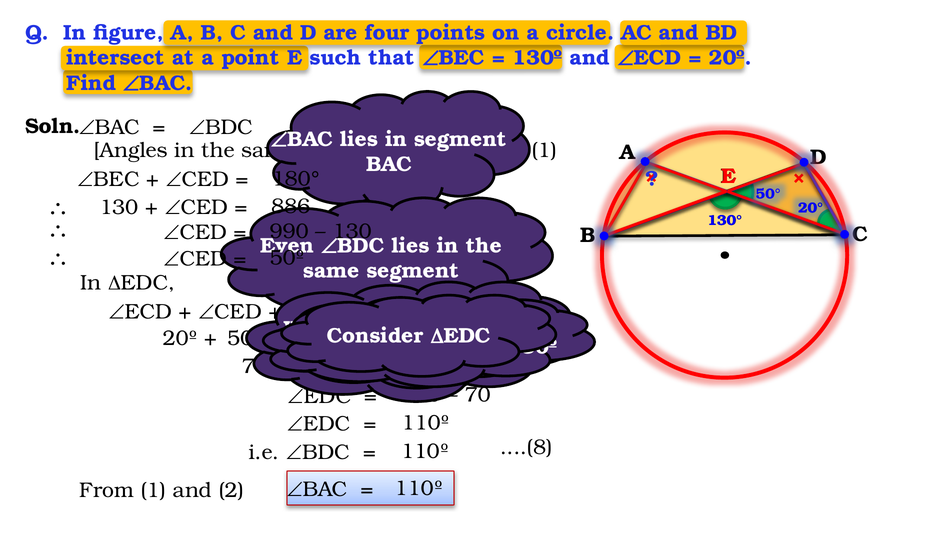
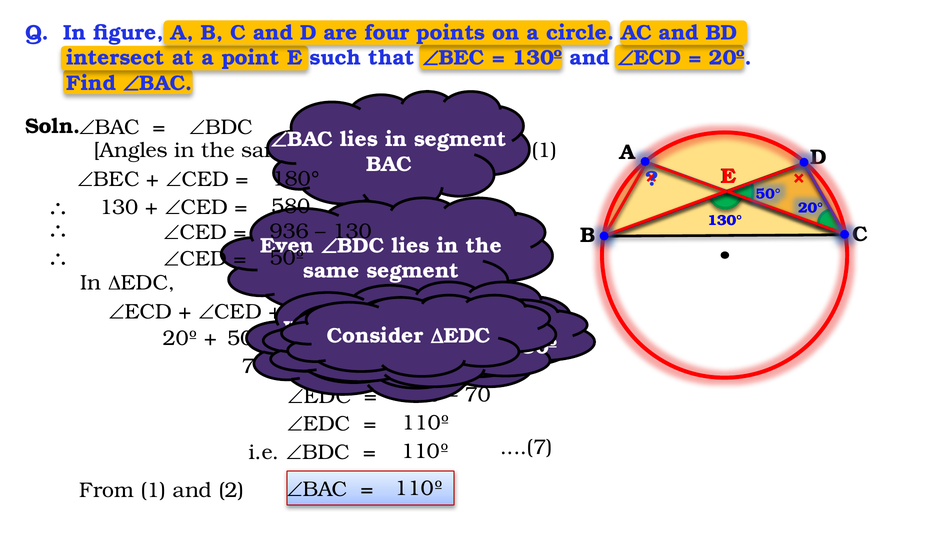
886: 886 -> 580
990: 990 -> 936
....(8: ....(8 -> ....(7
